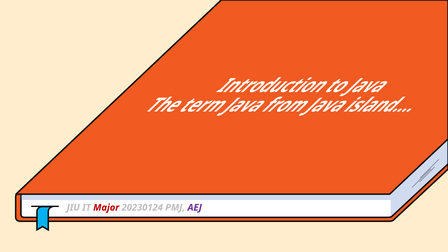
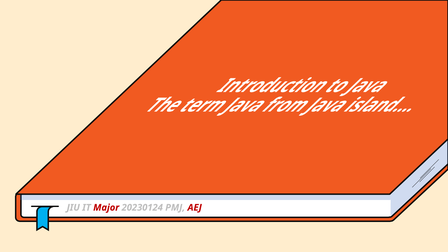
AEJ colour: purple -> red
